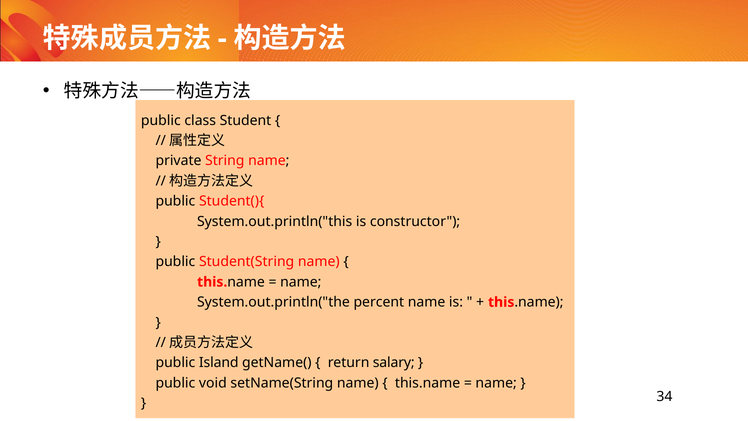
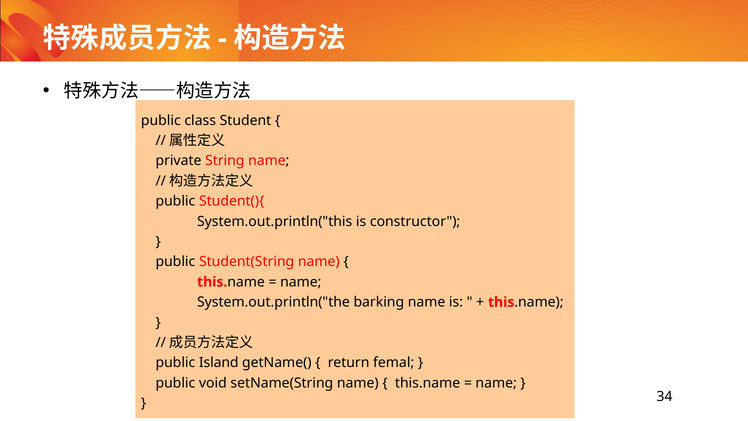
percent: percent -> barking
salary: salary -> femal
